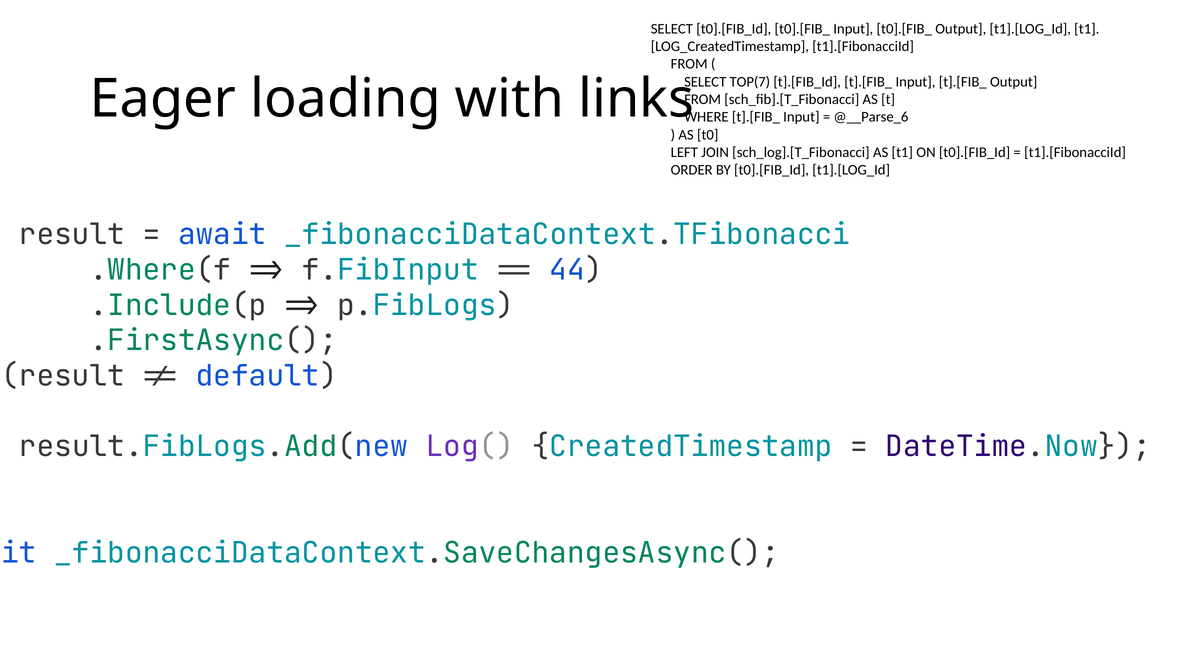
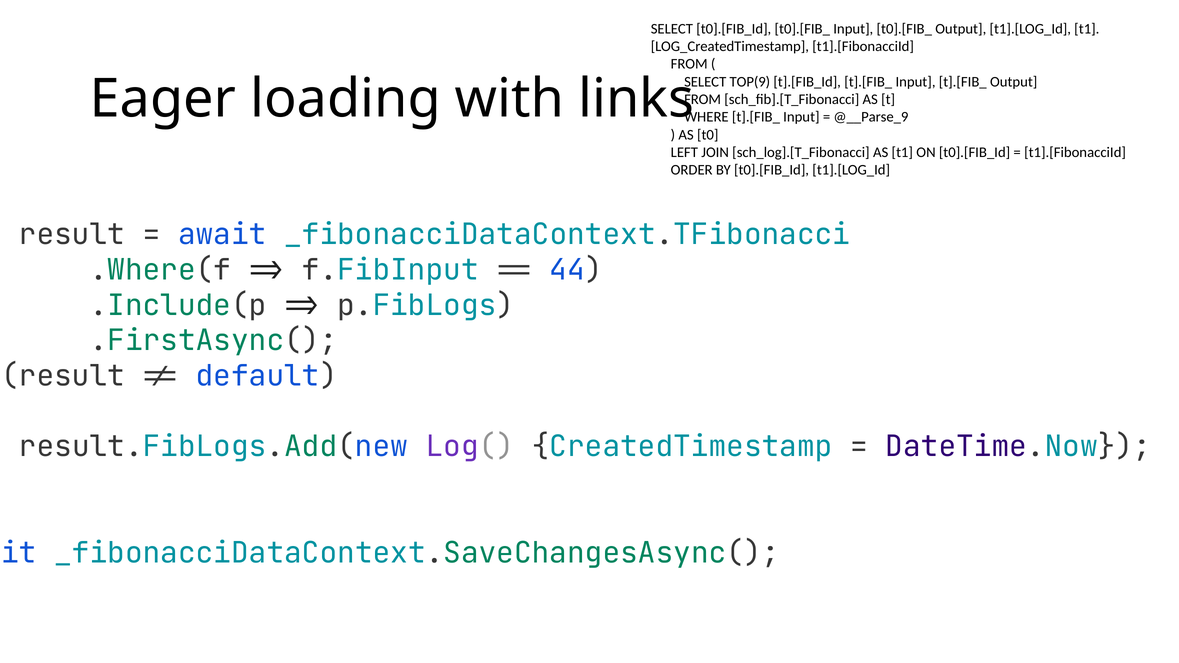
TOP(7: TOP(7 -> TOP(9
@__Parse_6: @__Parse_6 -> @__Parse_9
